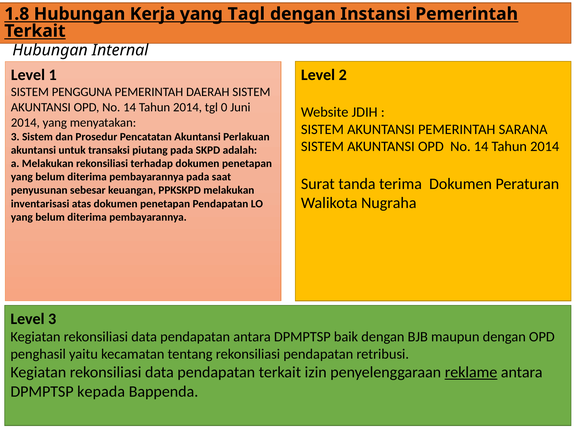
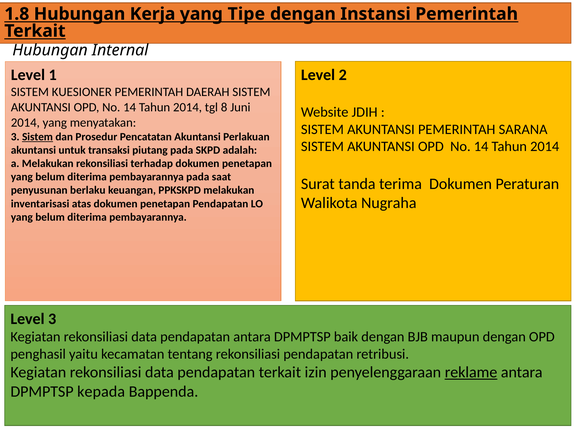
Tagl: Tagl -> Tipe
PENGGUNA: PENGGUNA -> KUESIONER
0: 0 -> 8
Sistem at (37, 137) underline: none -> present
sebesar: sebesar -> berlaku
